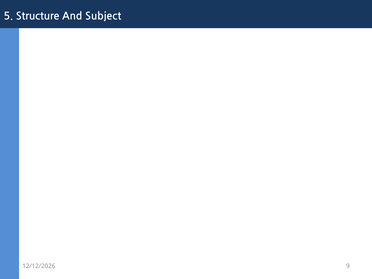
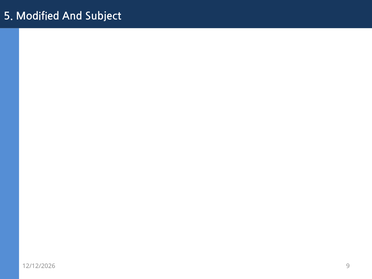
Structure: Structure -> Modified
